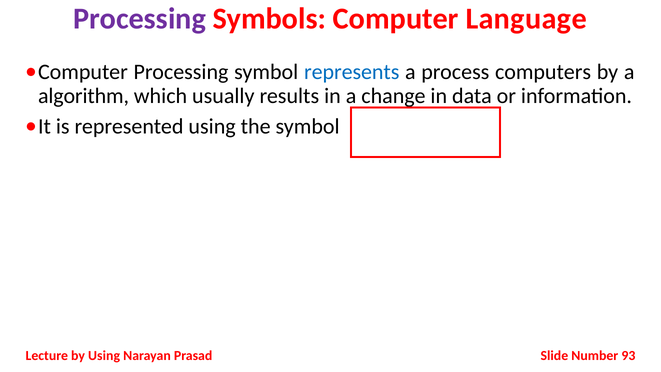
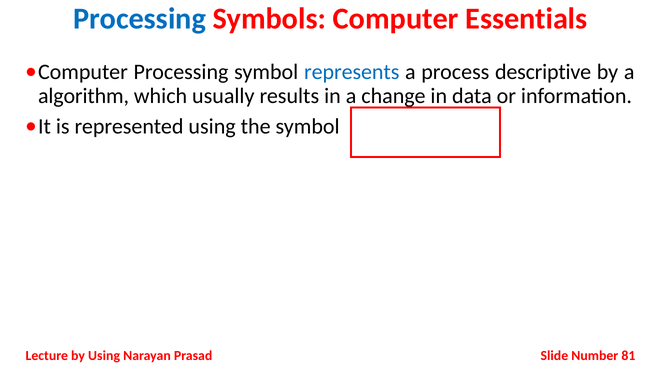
Processing at (140, 19) colour: purple -> blue
Language: Language -> Essentials
computers: computers -> descriptive
93: 93 -> 81
